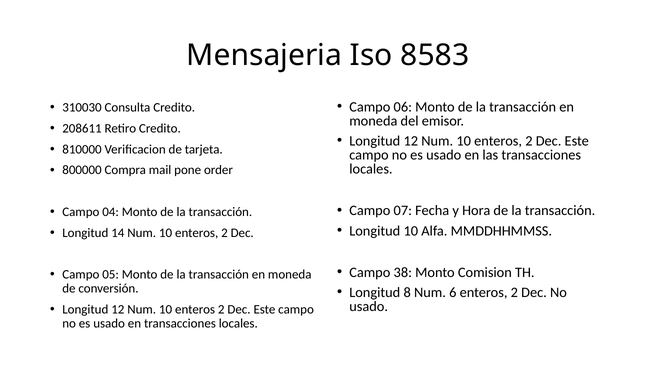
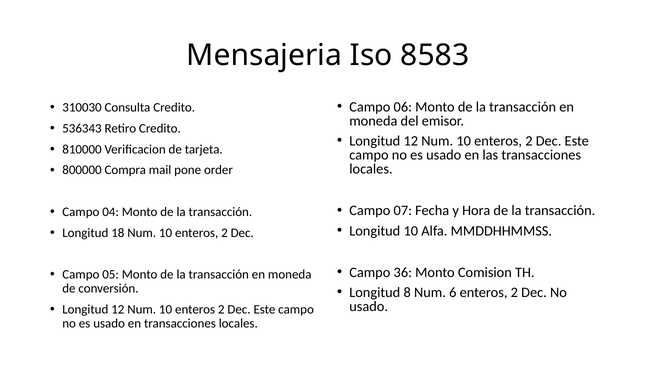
208611: 208611 -> 536343
14: 14 -> 18
38: 38 -> 36
